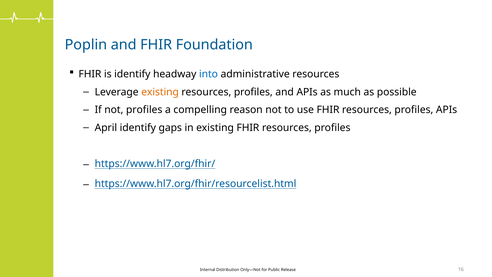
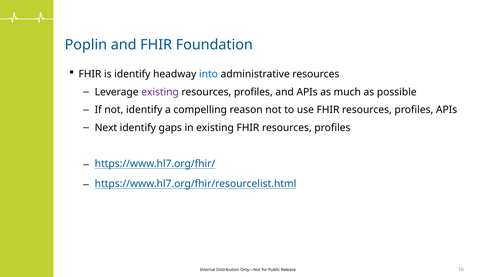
existing at (160, 92) colour: orange -> purple
not profiles: profiles -> identify
April: April -> Next
